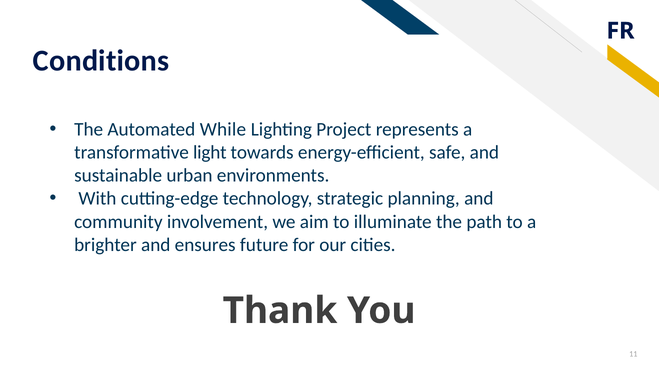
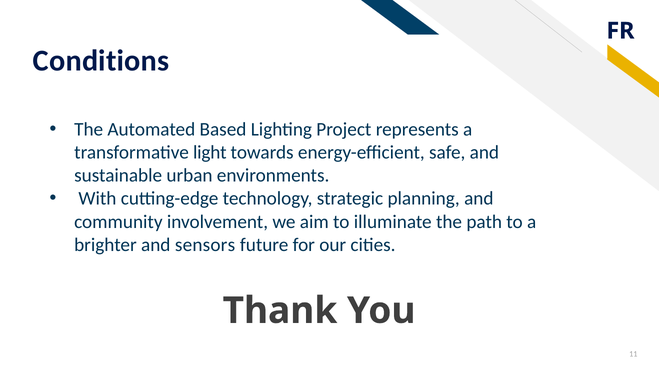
While: While -> Based
ensures: ensures -> sensors
